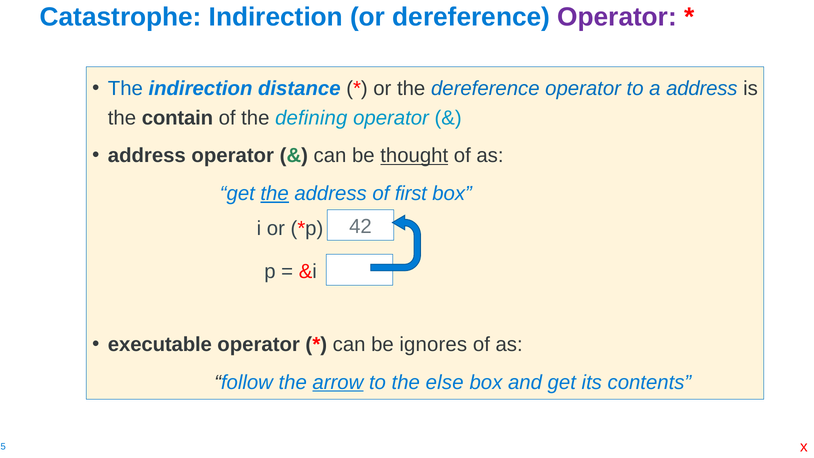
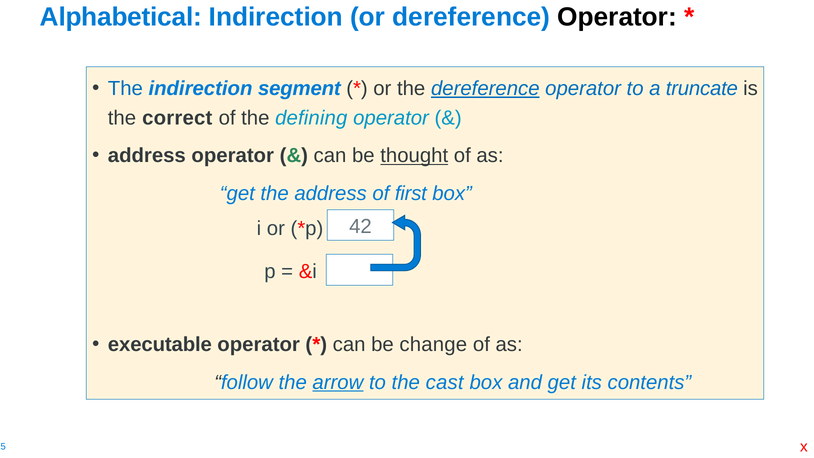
Catastrophe: Catastrophe -> Alphabetical
Operator at (617, 17) colour: purple -> black
distance: distance -> segment
dereference at (485, 88) underline: none -> present
a address: address -> truncate
contain: contain -> correct
the at (275, 193) underline: present -> none
ignores: ignores -> change
else: else -> cast
